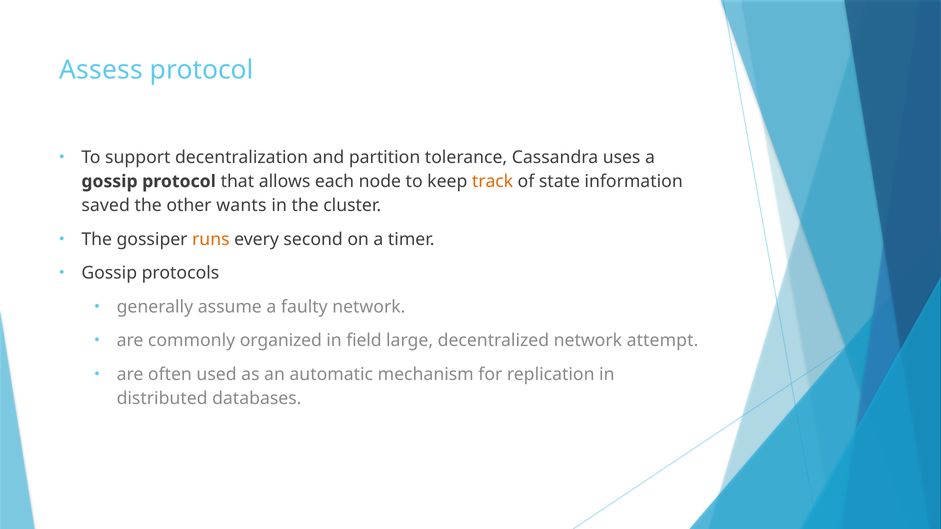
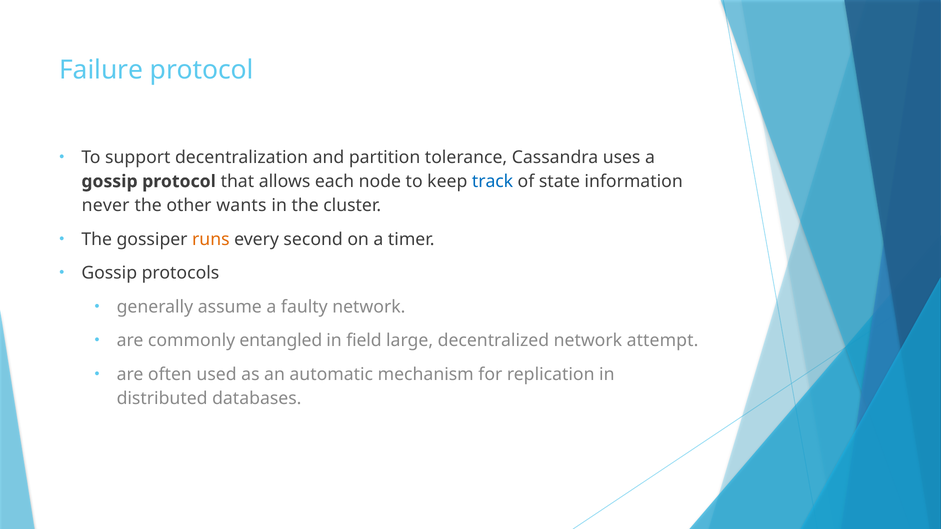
Assess: Assess -> Failure
track colour: orange -> blue
saved: saved -> never
organized: organized -> entangled
